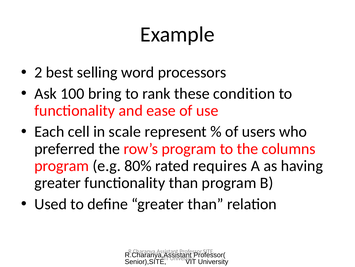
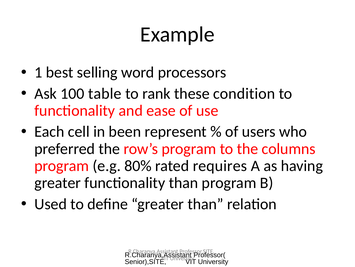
2: 2 -> 1
bring: bring -> table
scale: scale -> been
